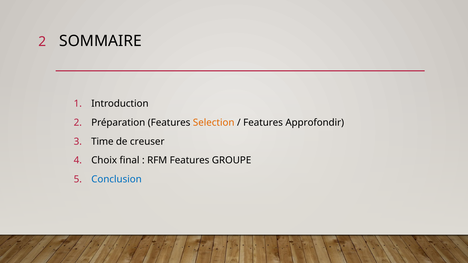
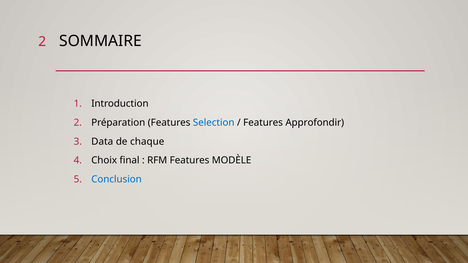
Selection colour: orange -> blue
Time: Time -> Data
creuser: creuser -> chaque
GROUPE: GROUPE -> MODÈLE
